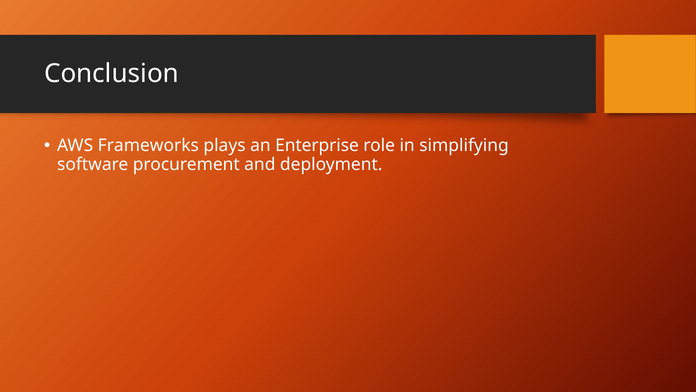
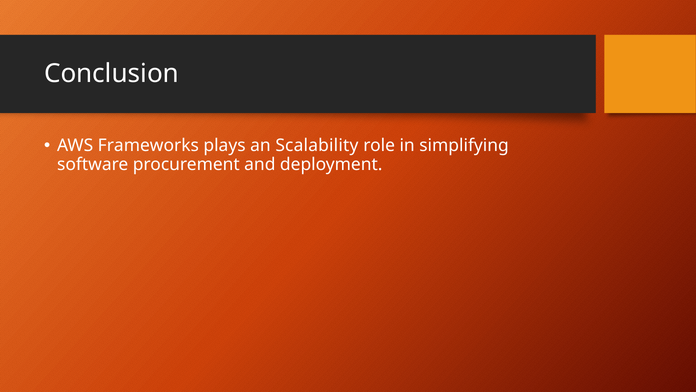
Enterprise: Enterprise -> Scalability
